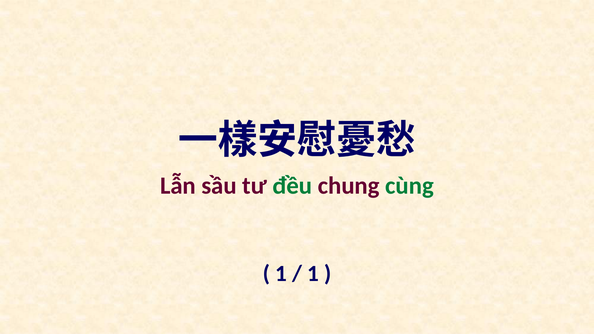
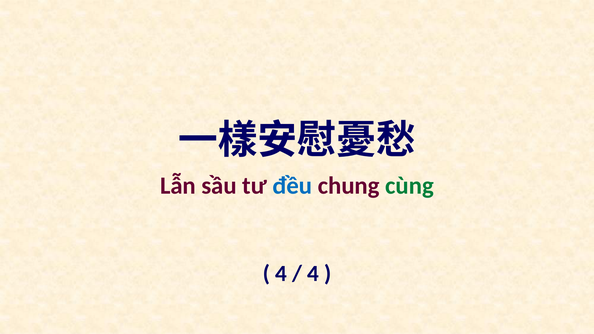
đều colour: green -> blue
1 at (281, 274): 1 -> 4
1 at (313, 274): 1 -> 4
